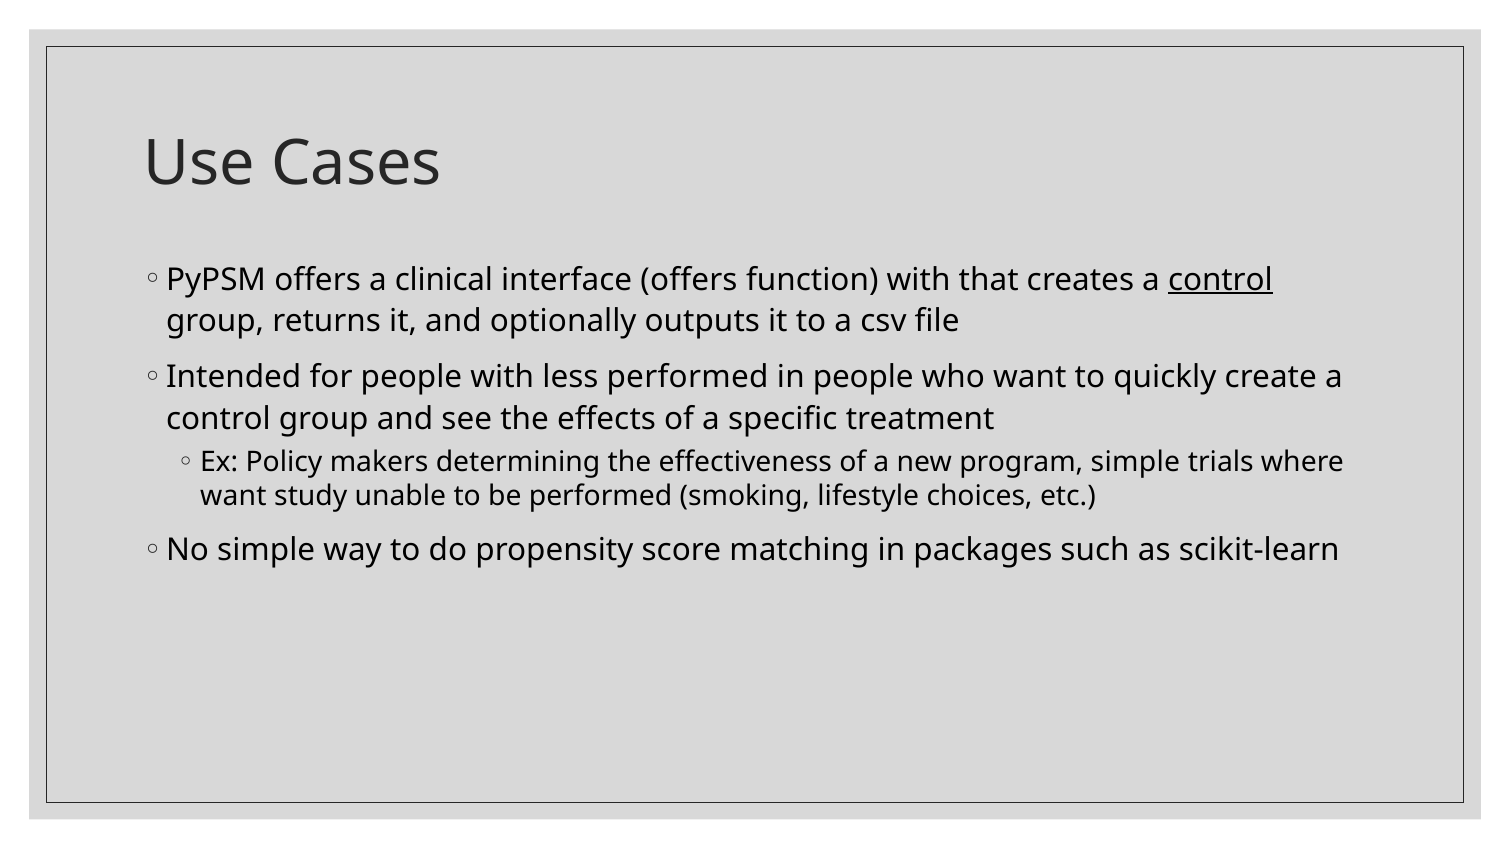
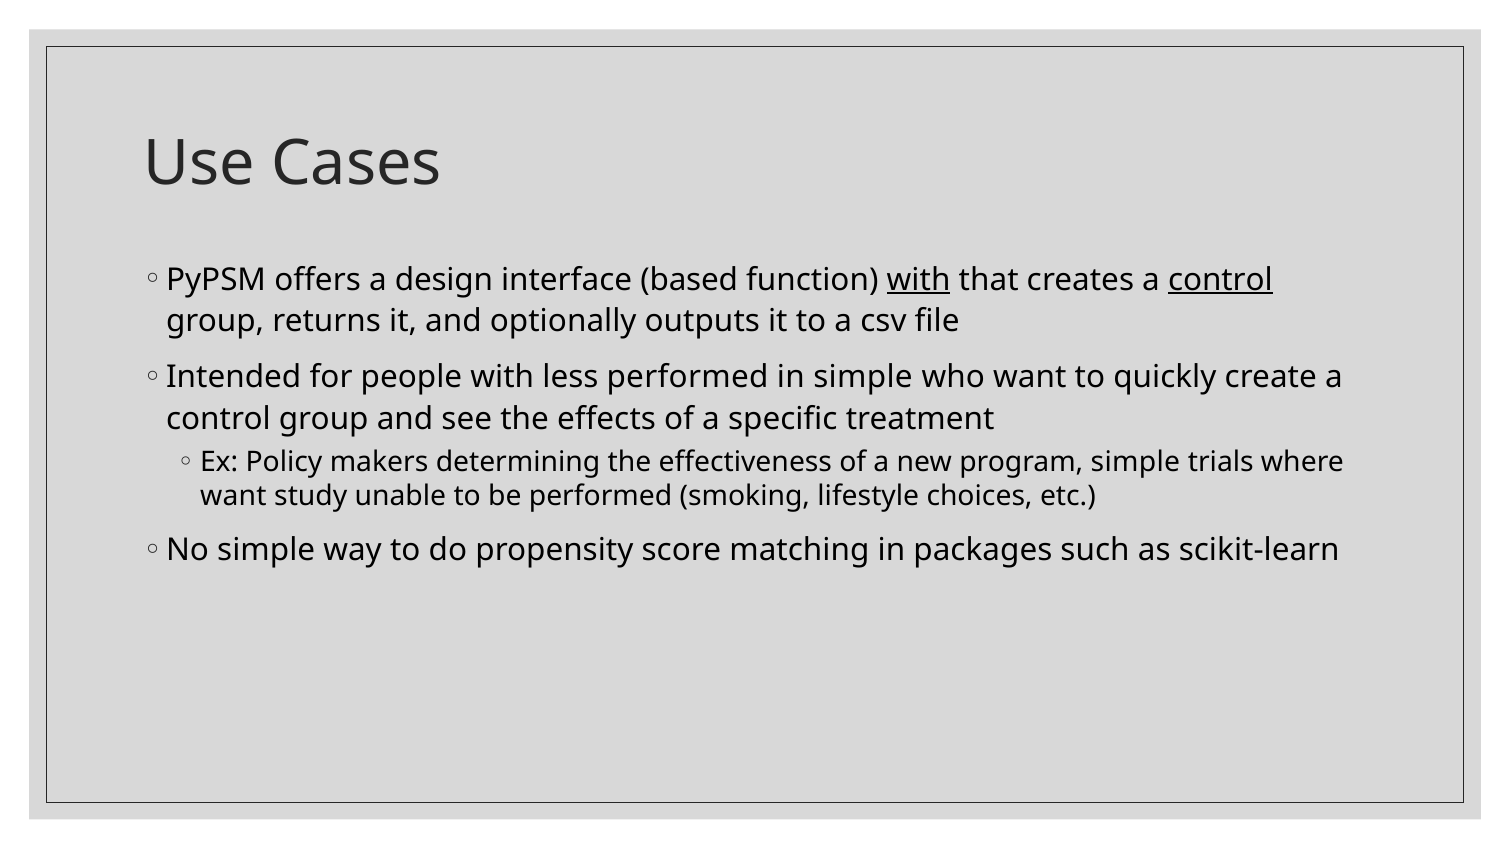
clinical: clinical -> design
interface offers: offers -> based
with at (919, 280) underline: none -> present
in people: people -> simple
